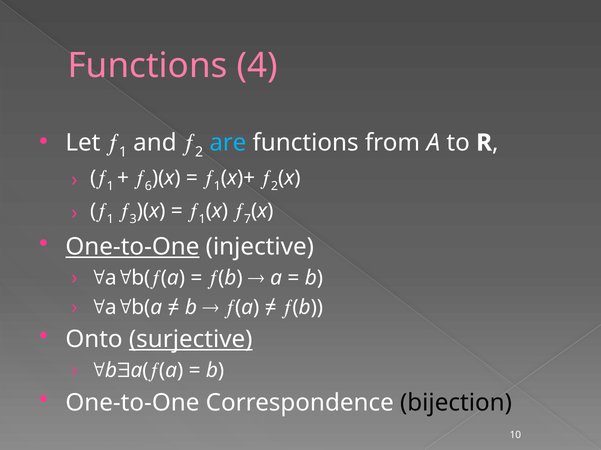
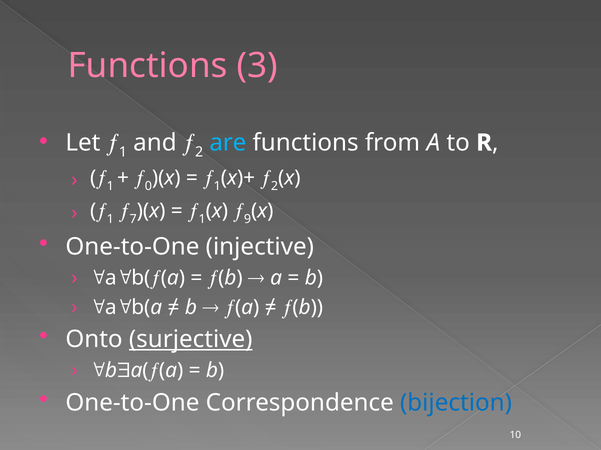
4: 4 -> 3
6: 6 -> 0
3: 3 -> 7
7: 7 -> 9
One-to-One at (132, 247) underline: present -> none
bijection colour: black -> blue
